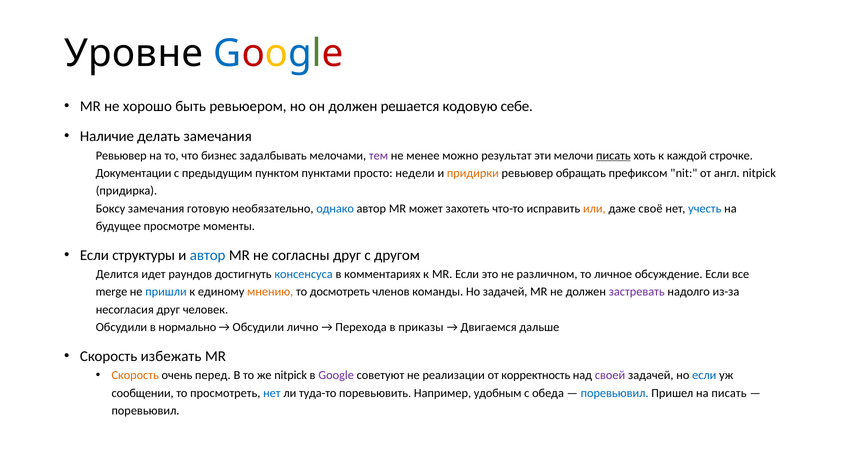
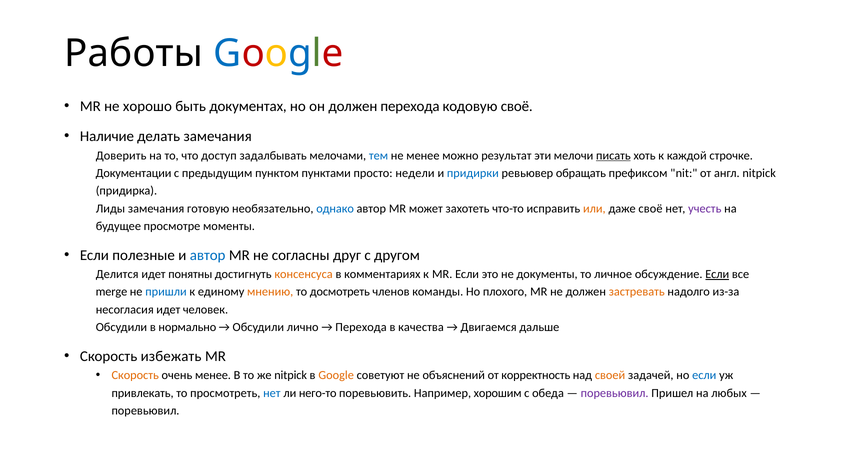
Уровне: Уровне -> Работы
ревьюером: ревьюером -> документах
должен решается: решается -> перехода
кодовую себе: себе -> своё
Ревьювер at (121, 155): Ревьювер -> Доверить
бизнес: бизнес -> доступ
тем colour: purple -> blue
придирки colour: orange -> blue
Боксу: Боксу -> Лиды
учесть colour: blue -> purple
структуры: структуры -> полезные
раундов: раундов -> понятны
консенсуса colour: blue -> orange
различном: различном -> документы
Если at (717, 274) underline: none -> present
Но задачей: задачей -> плохого
застревать colour: purple -> orange
несогласия друг: друг -> идет
приказы: приказы -> качества
очень перед: перед -> менее
Google at (336, 375) colour: purple -> orange
реализации: реализации -> объяснений
своей colour: purple -> orange
сообщении: сообщении -> привлекать
туда-то: туда-то -> него-то
удобным: удобным -> хорошим
поревьювил at (615, 393) colour: blue -> purple
на писать: писать -> любых
